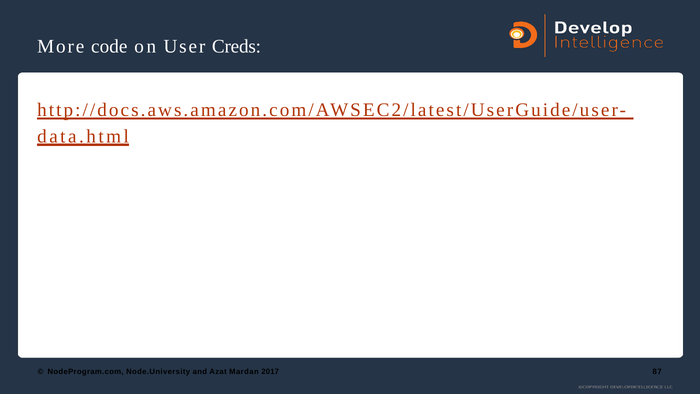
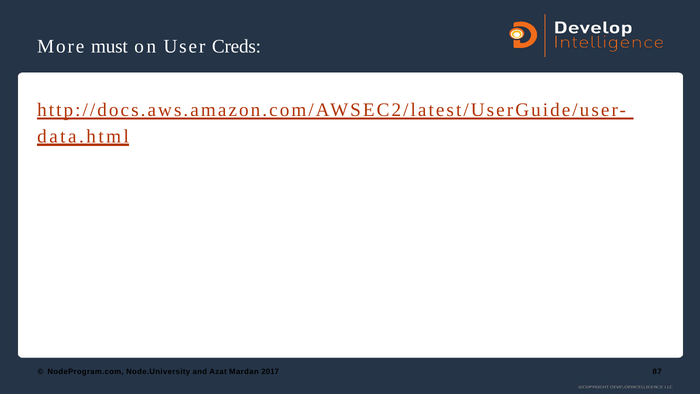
code: code -> must
